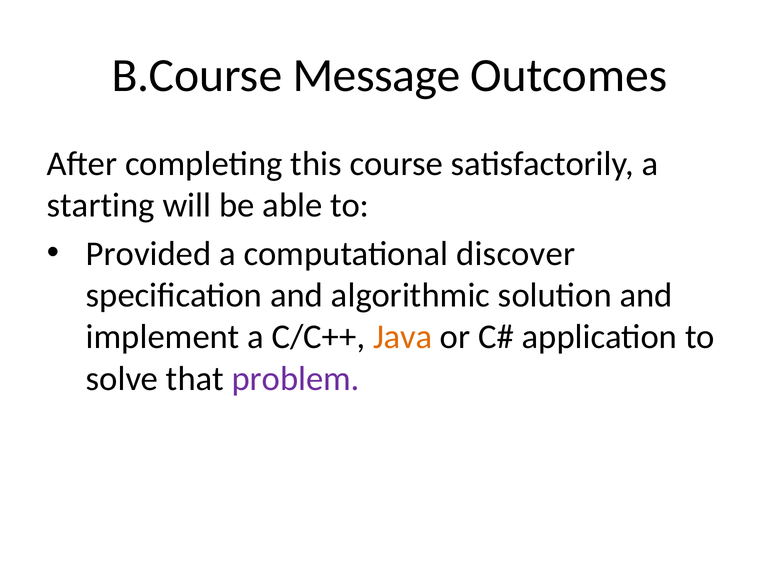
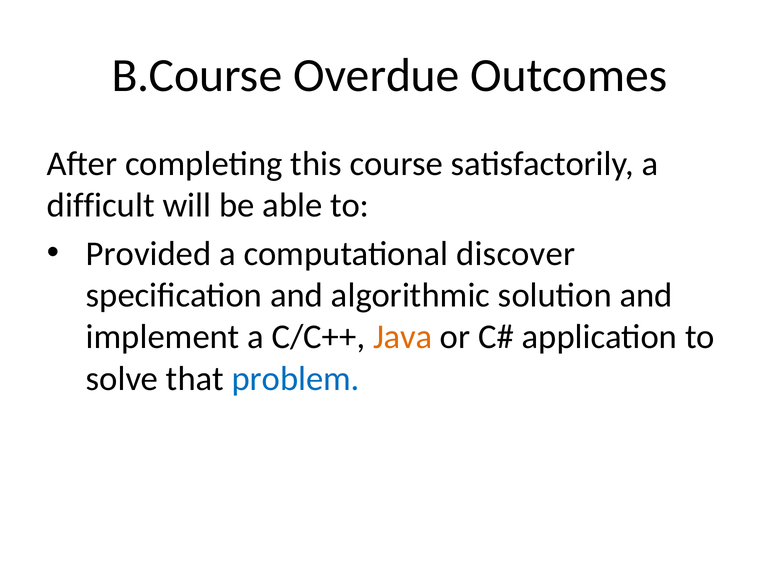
Message: Message -> Overdue
starting: starting -> difficult
problem colour: purple -> blue
